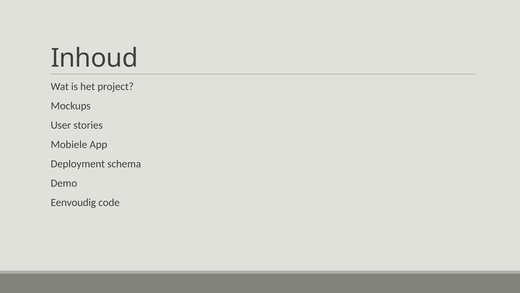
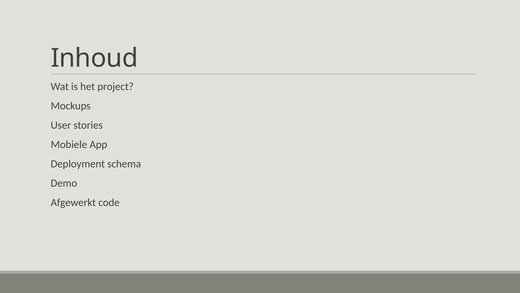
Eenvoudig: Eenvoudig -> Afgewerkt
